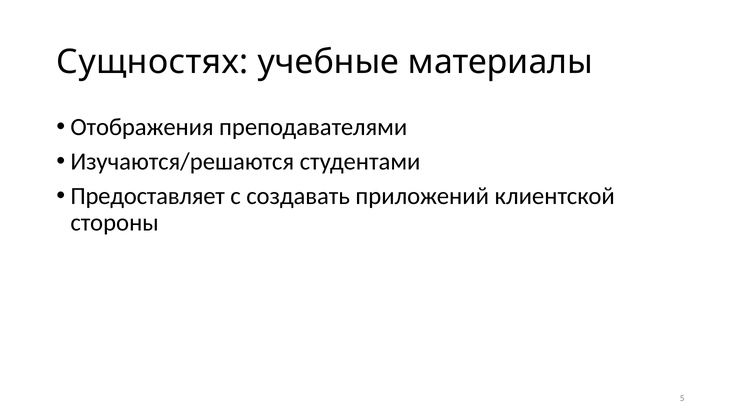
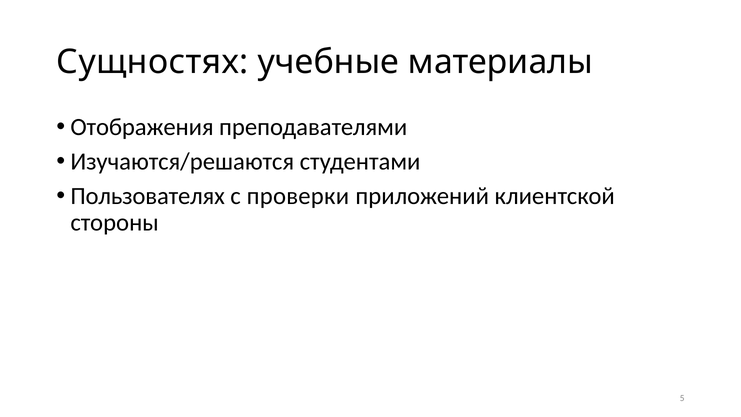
Предоставляет: Предоставляет -> Пользователях
создавать: создавать -> проверки
